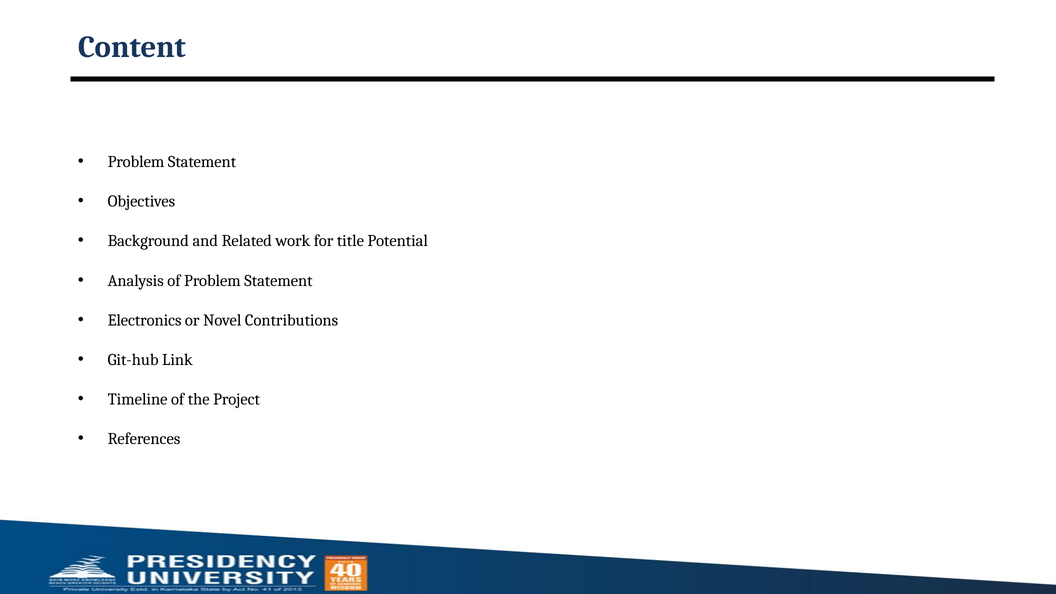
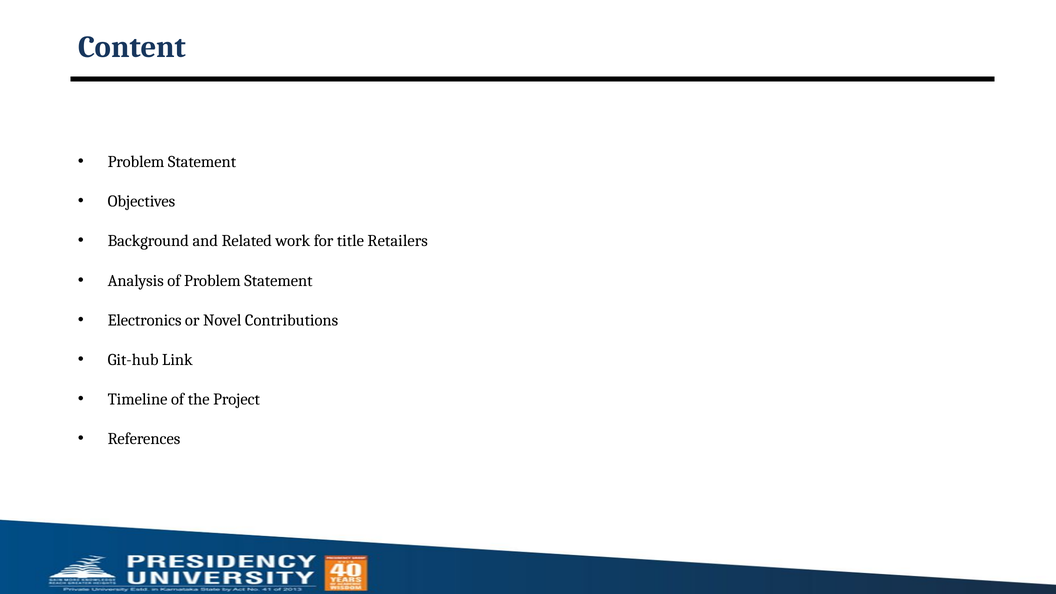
Potential: Potential -> Retailers
